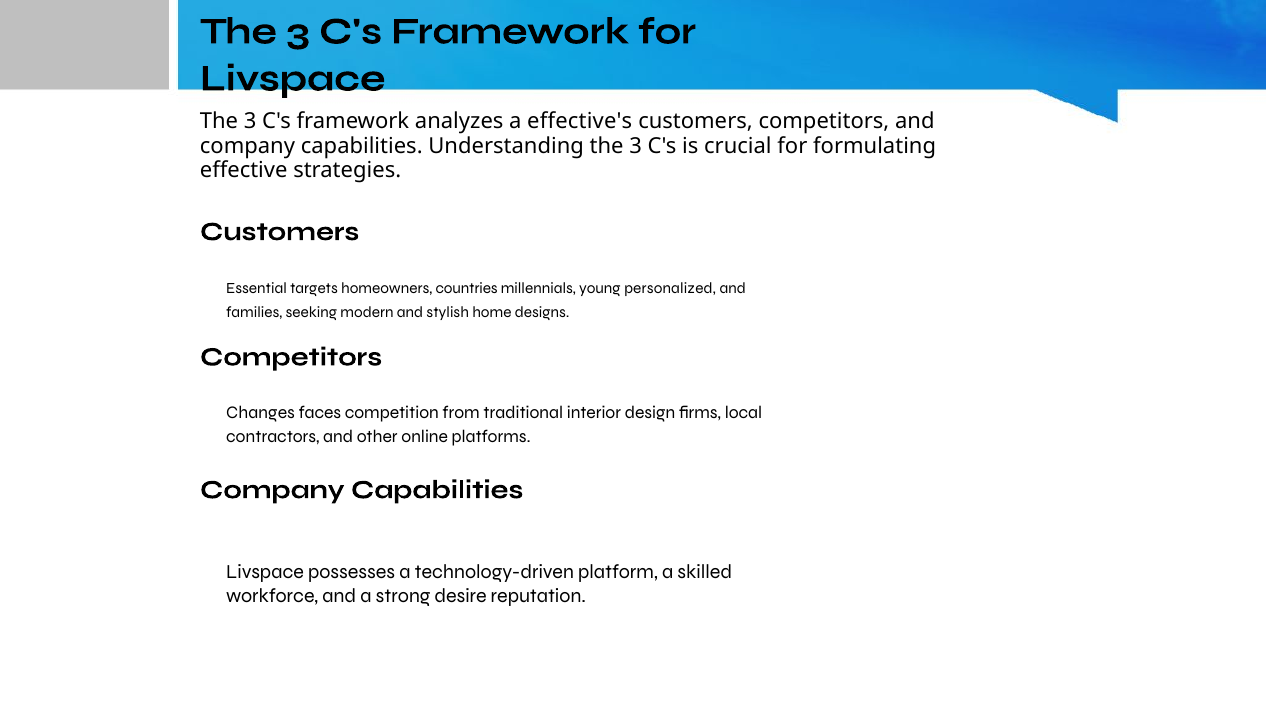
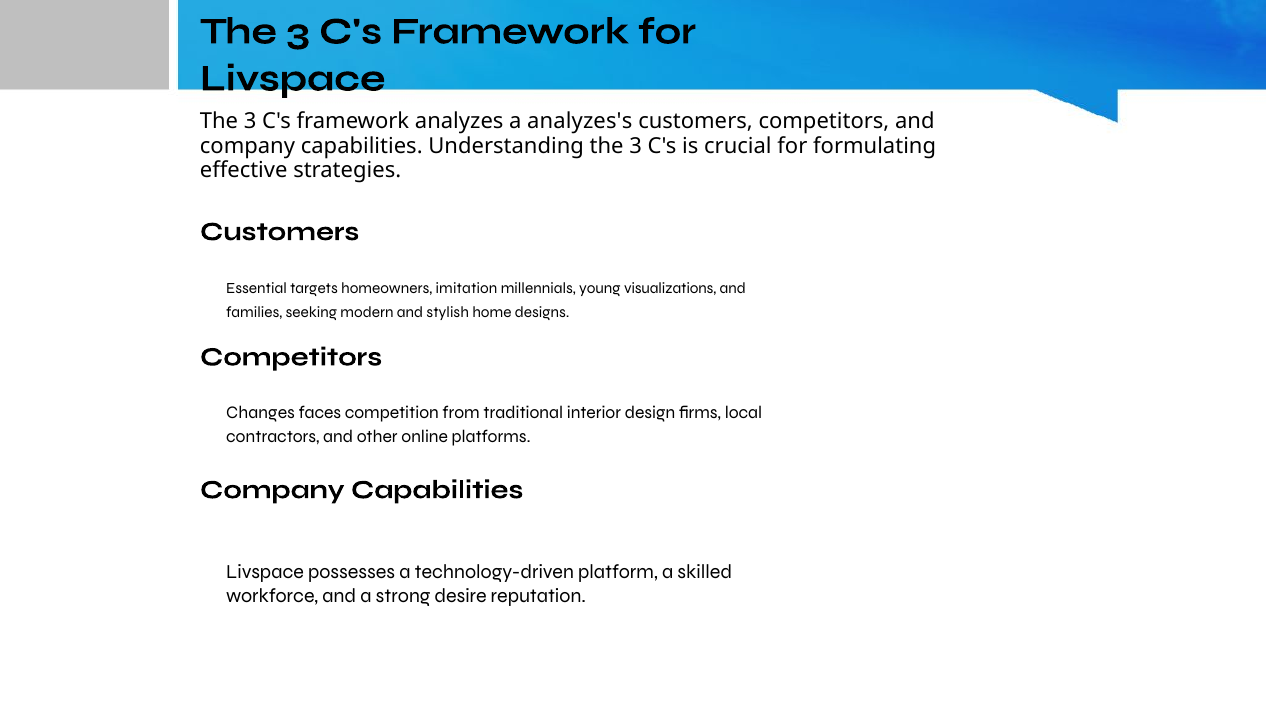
effective's: effective's -> analyzes's
countries: countries -> imitation
personalized: personalized -> visualizations
